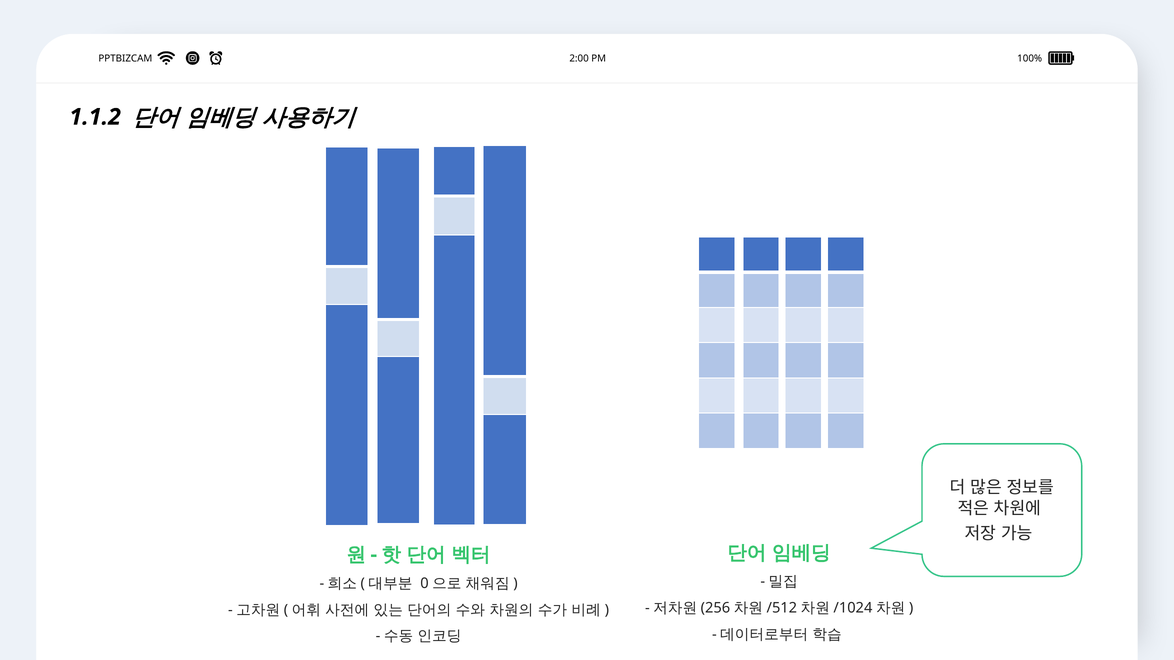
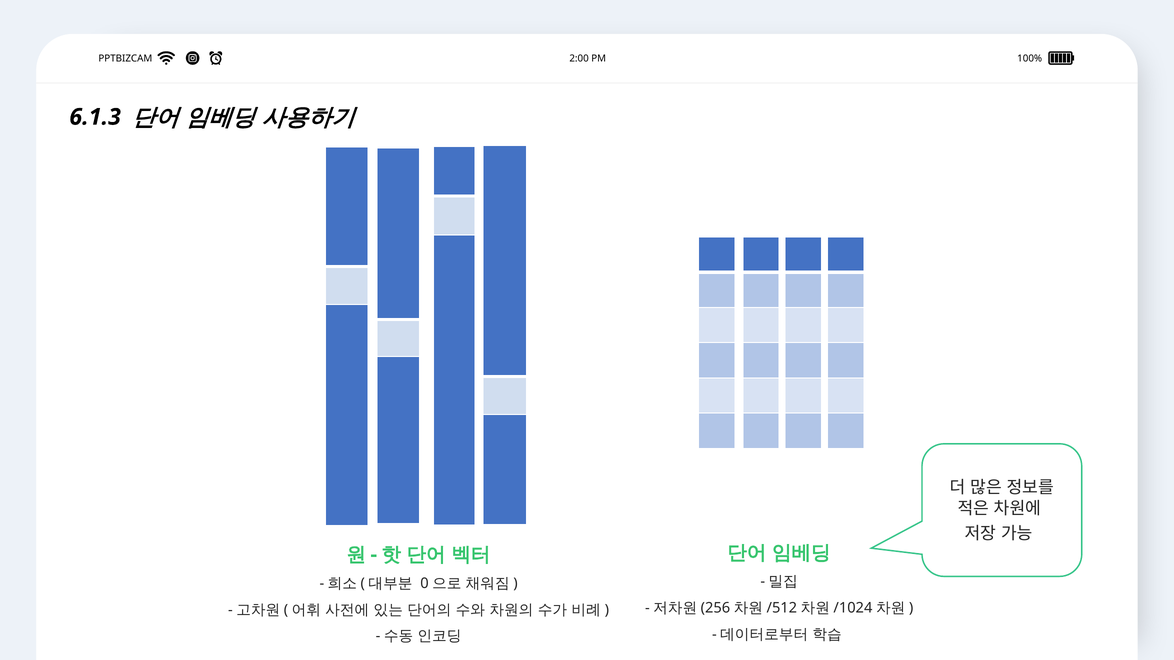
1.1.2: 1.1.2 -> 6.1.3
